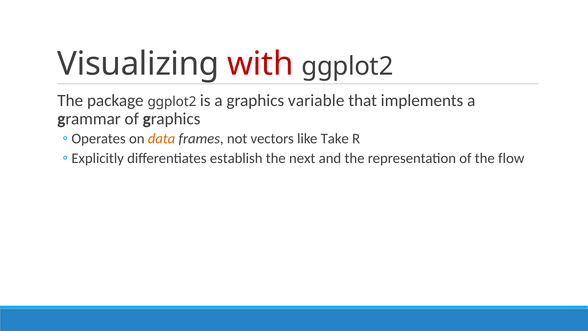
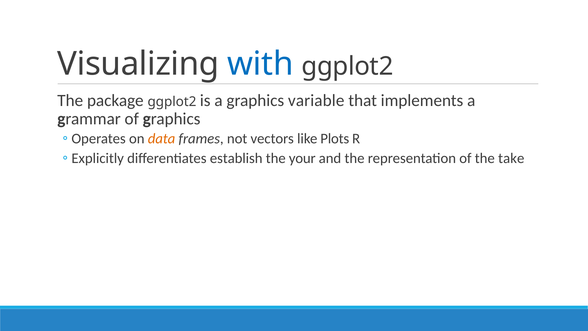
with colour: red -> blue
Take: Take -> Plots
next: next -> your
flow: flow -> take
